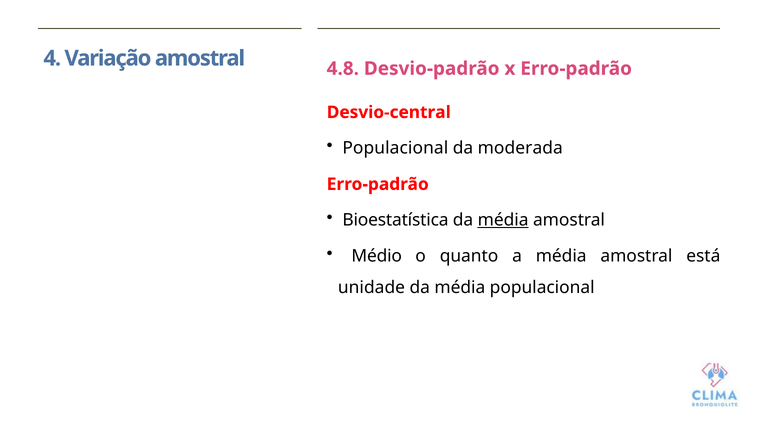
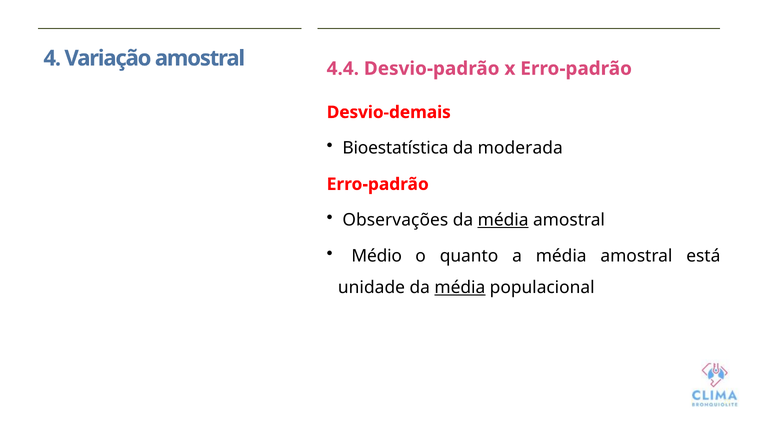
4.8: 4.8 -> 4.4
Desvio-central: Desvio-central -> Desvio-demais
Populacional at (395, 148): Populacional -> Bioestatística
Bioestatística: Bioestatística -> Observações
média at (460, 288) underline: none -> present
